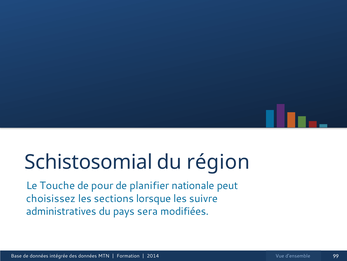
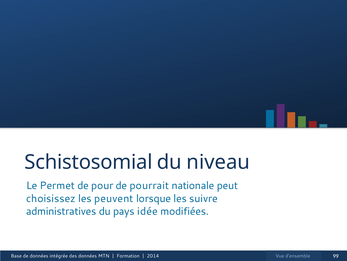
région: région -> niveau
Touche: Touche -> Permet
planifier: planifier -> pourrait
sections: sections -> peuvent
sera: sera -> idée
